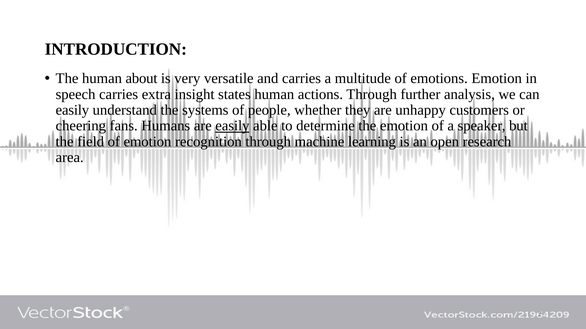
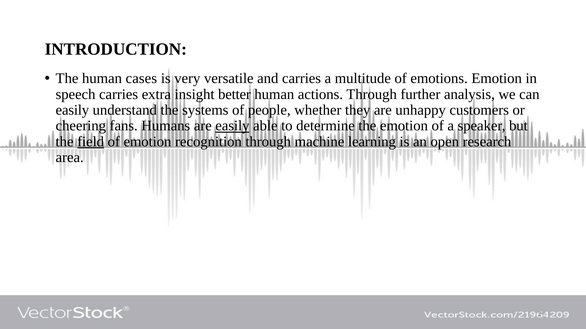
about: about -> cases
states: states -> better
field underline: none -> present
